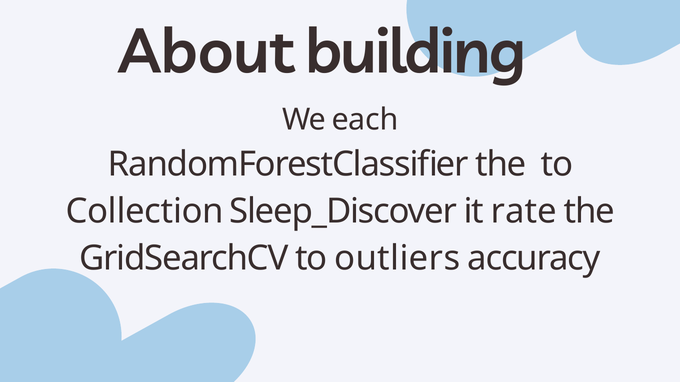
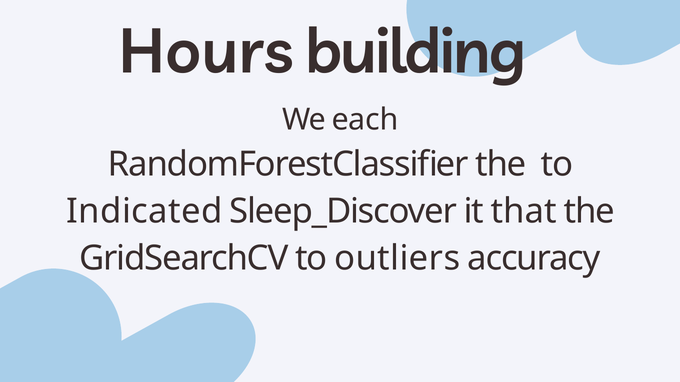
About: About -> Hours
Collection: Collection -> Indicated
rate: rate -> that
